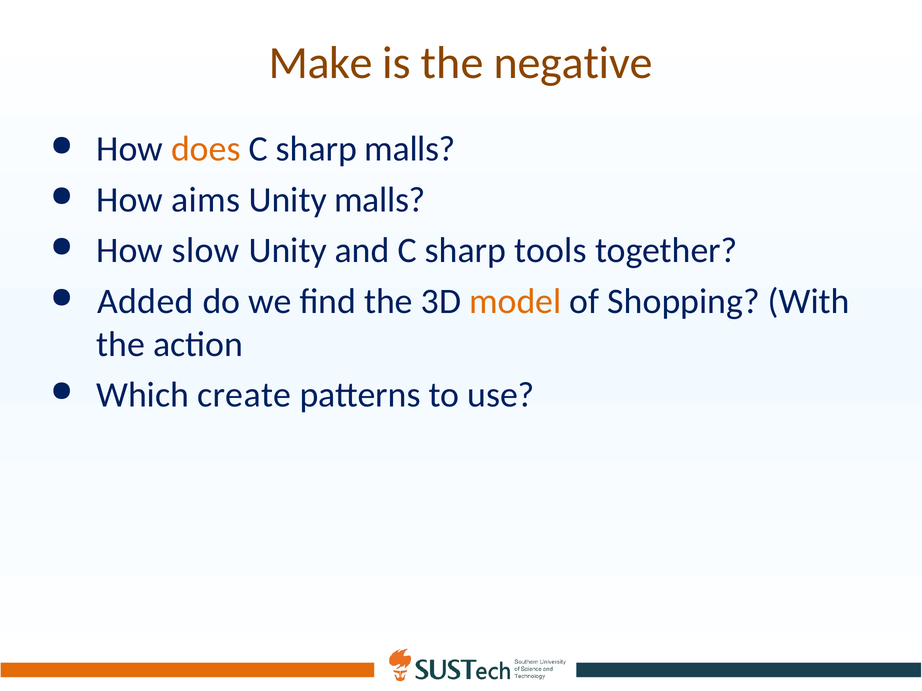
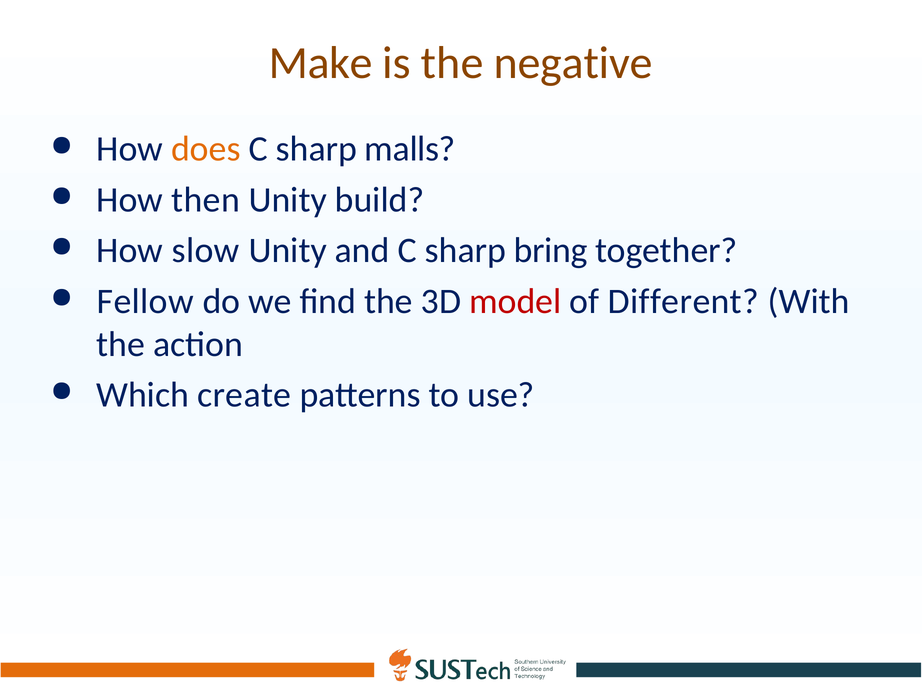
aims: aims -> then
Unity malls: malls -> build
tools: tools -> bring
Added: Added -> Fellow
model colour: orange -> red
Shopping: Shopping -> Different
